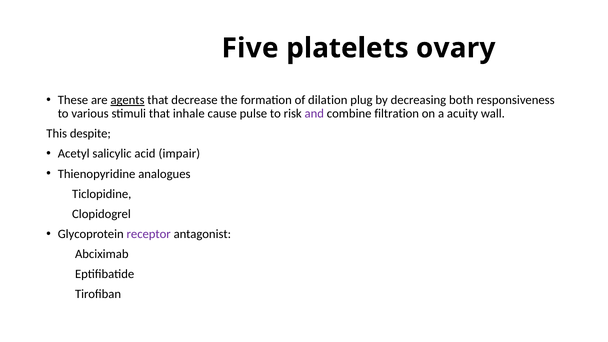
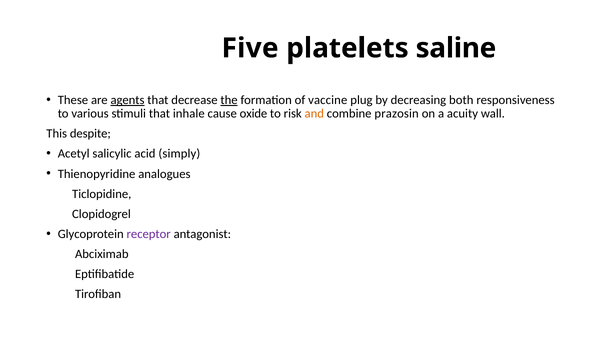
ovary: ovary -> saline
the underline: none -> present
dilation: dilation -> vaccine
pulse: pulse -> oxide
and colour: purple -> orange
filtration: filtration -> prazosin
impair: impair -> simply
